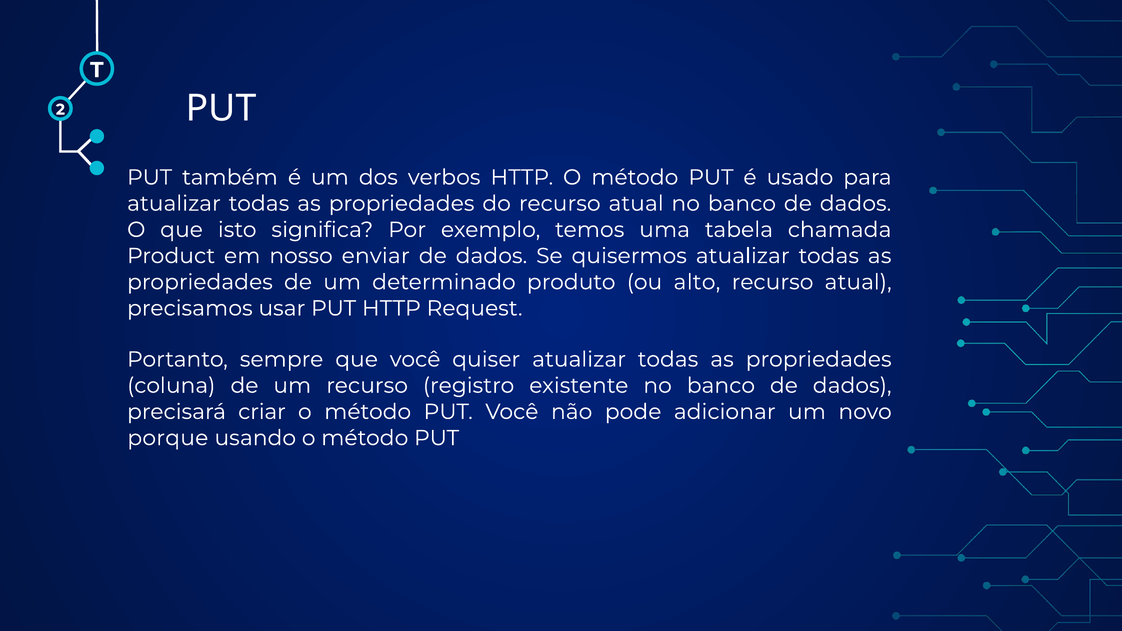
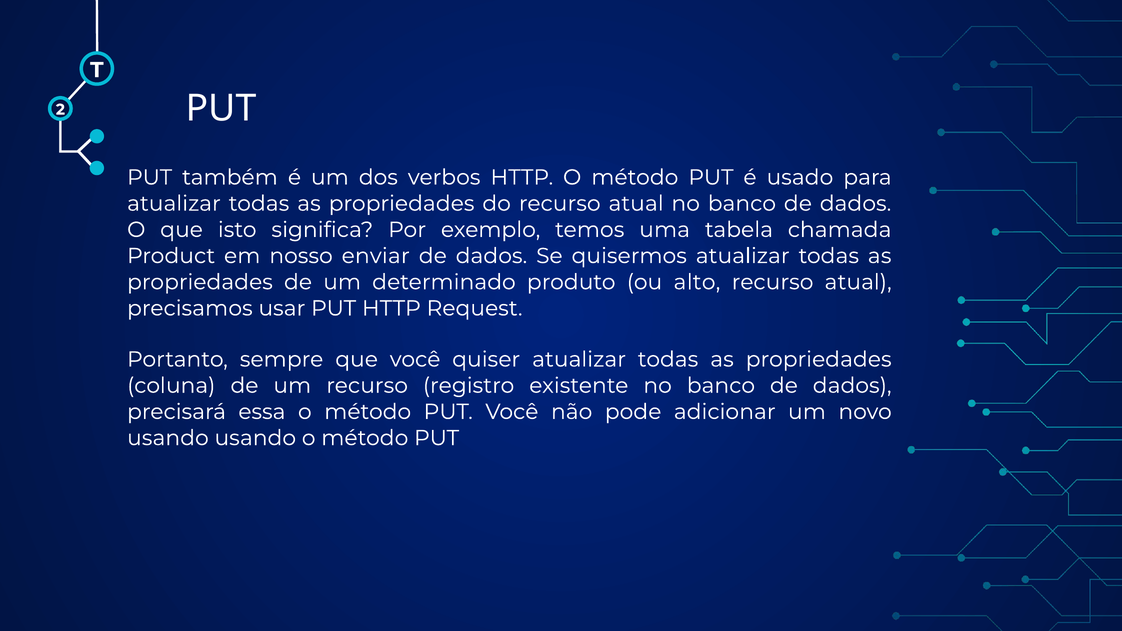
criar: criar -> essa
porque at (168, 438): porque -> usando
